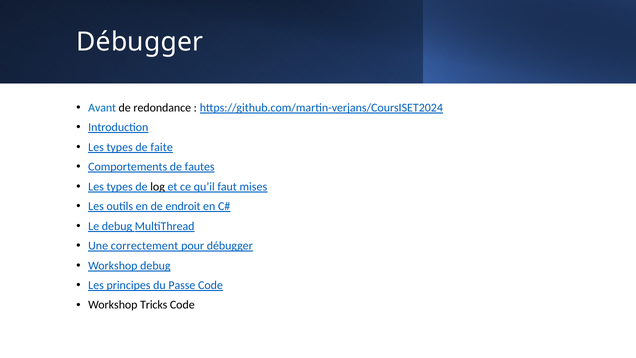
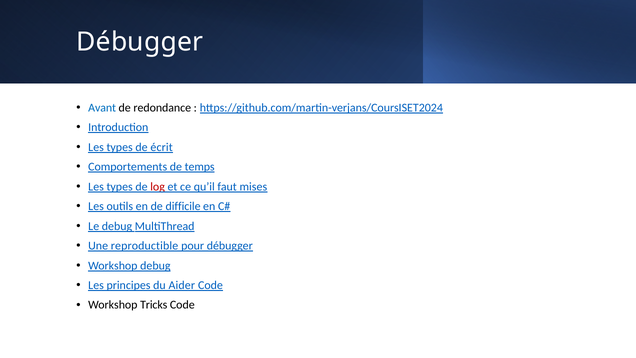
faite: faite -> écrit
fautes: fautes -> temps
log colour: black -> red
endroit: endroit -> difficile
correctement: correctement -> reproductible
Passe: Passe -> Aider
